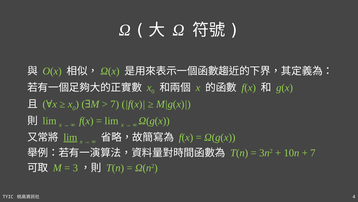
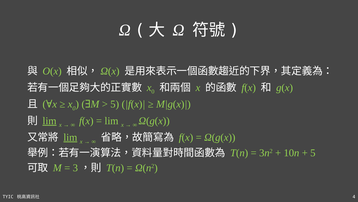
7 at (115, 104): 7 -> 5
lim at (49, 120) underline: none -> present
7 at (313, 152): 7 -> 5
